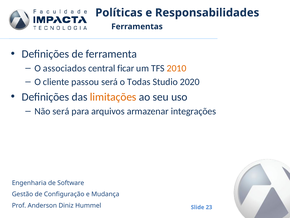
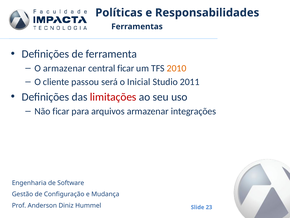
O associados: associados -> armazenar
Todas: Todas -> Inicial
2020: 2020 -> 2011
limitações colour: orange -> red
Não será: será -> ficar
